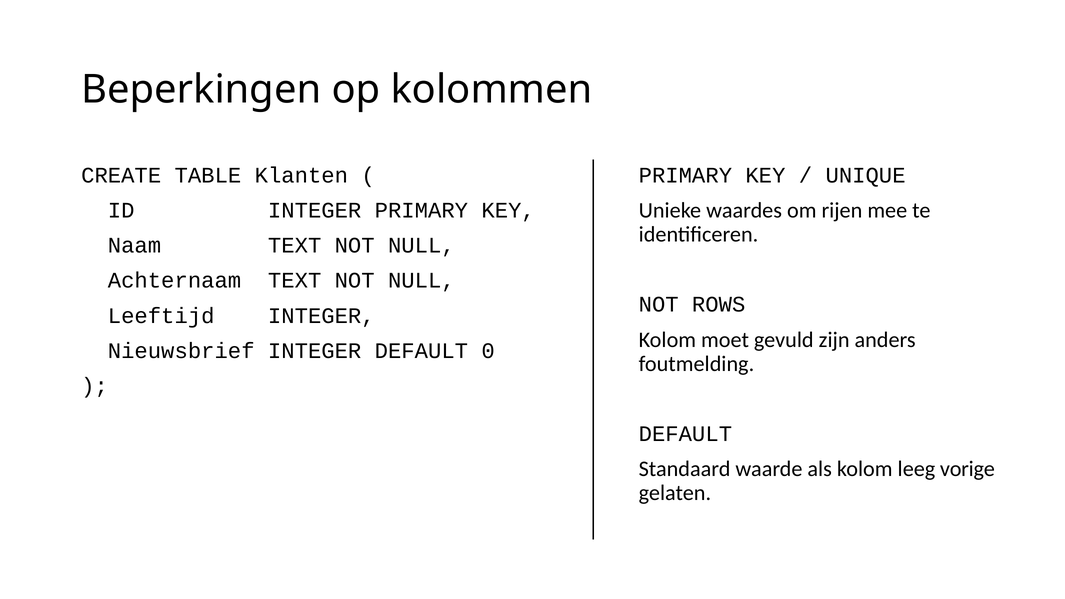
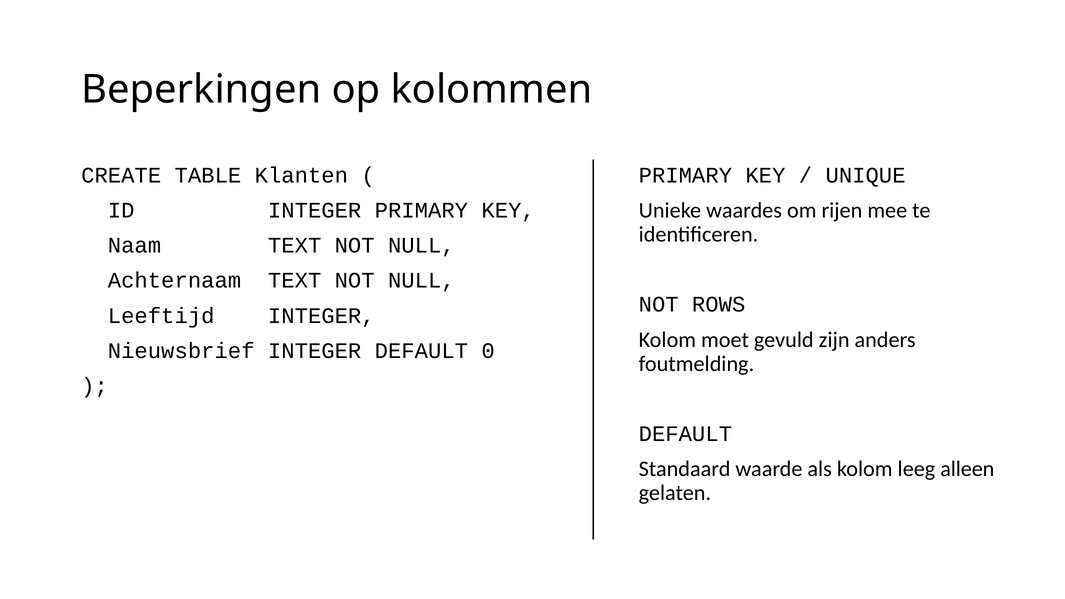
vorige: vorige -> alleen
